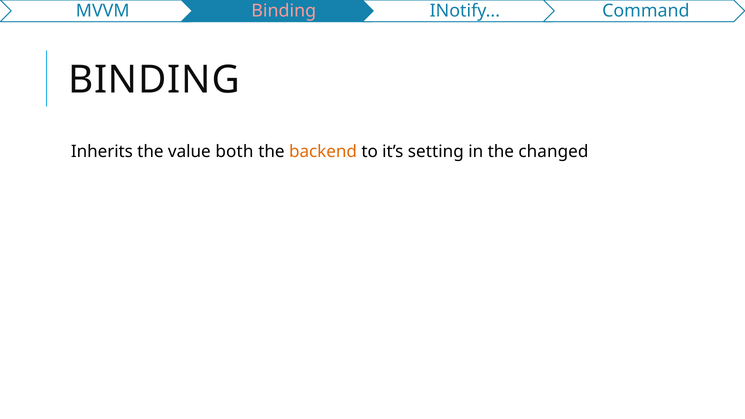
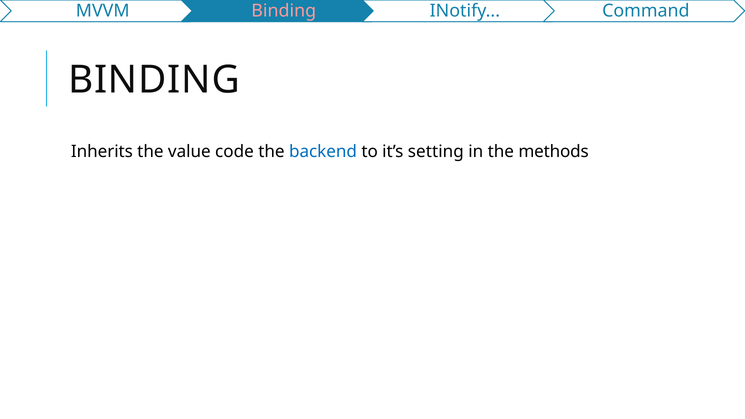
both: both -> code
backend colour: orange -> blue
changed: changed -> methods
